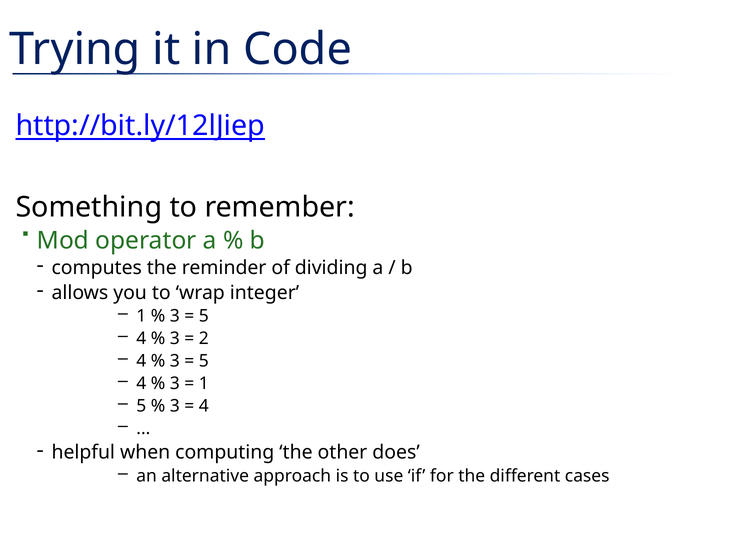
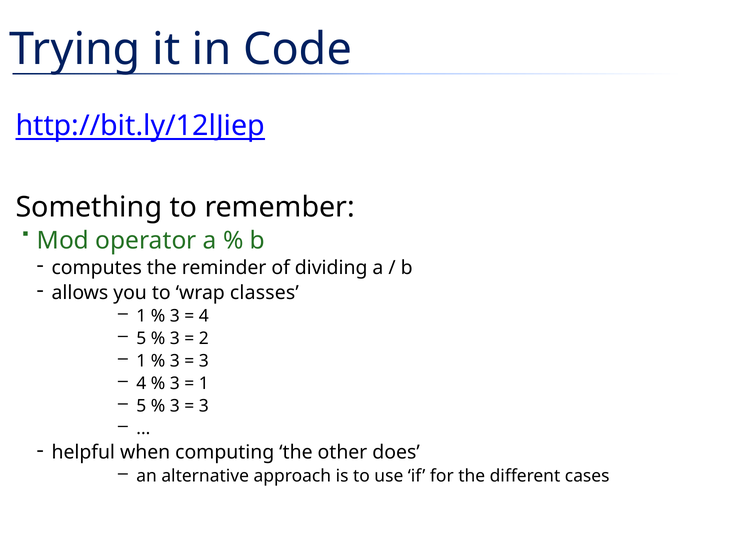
integer: integer -> classes
5 at (204, 316): 5 -> 4
4 at (141, 338): 4 -> 5
4 at (141, 361): 4 -> 1
5 at (204, 361): 5 -> 3
4 at (204, 406): 4 -> 3
